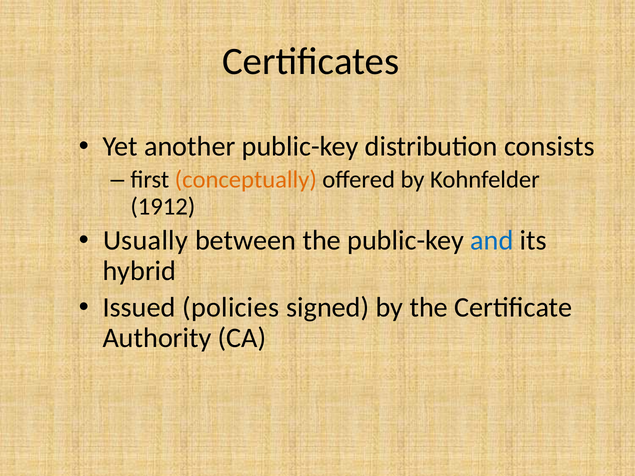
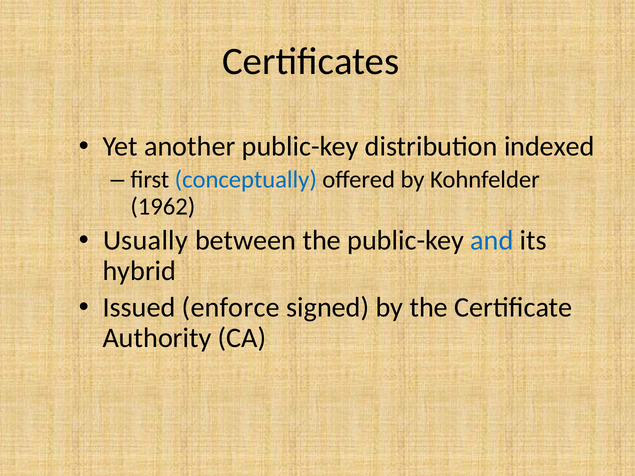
consists: consists -> indexed
conceptually colour: orange -> blue
1912: 1912 -> 1962
policies: policies -> enforce
